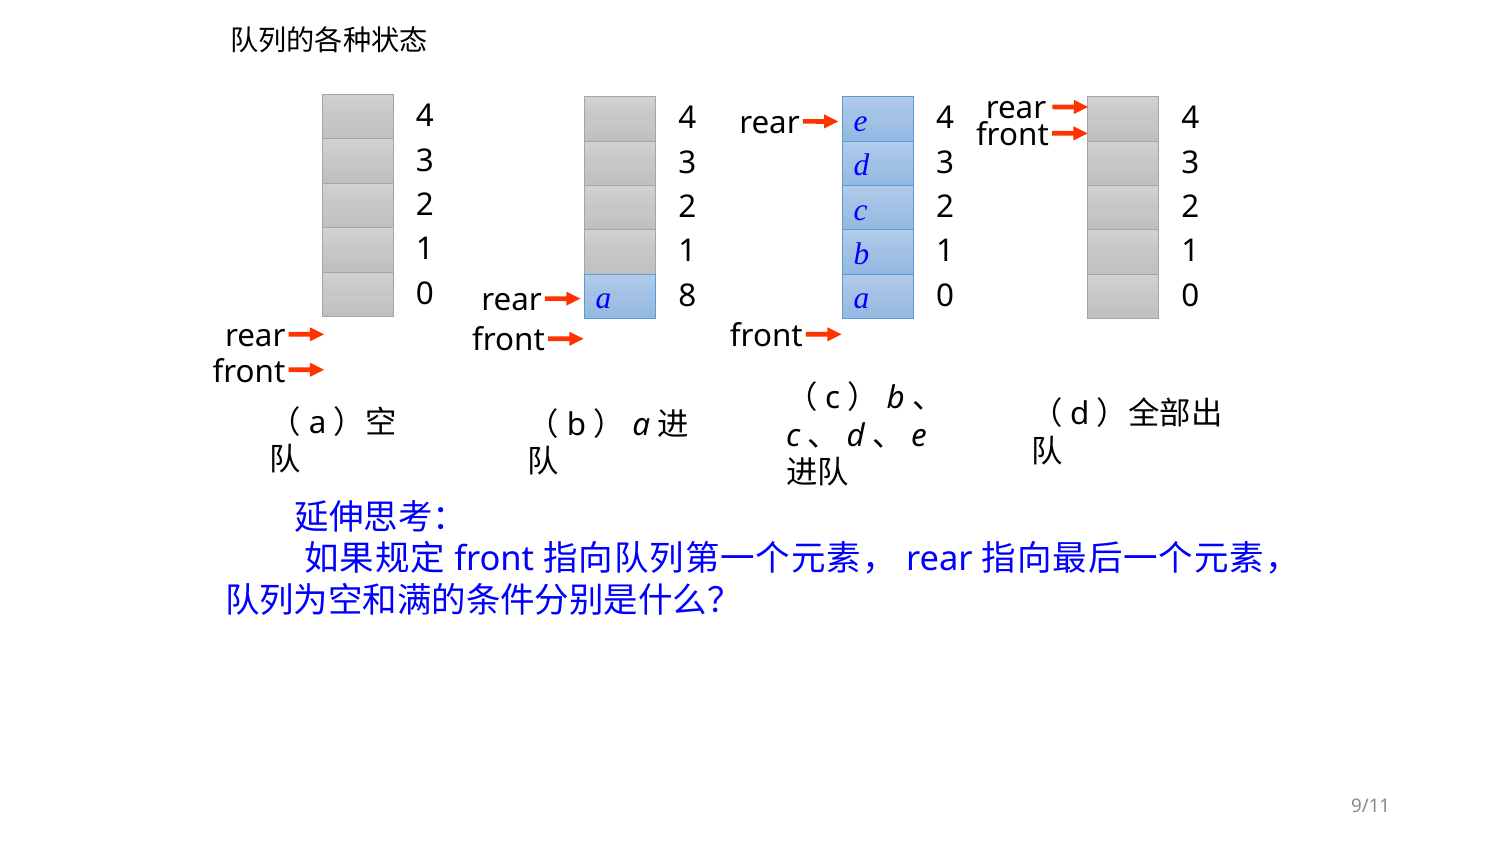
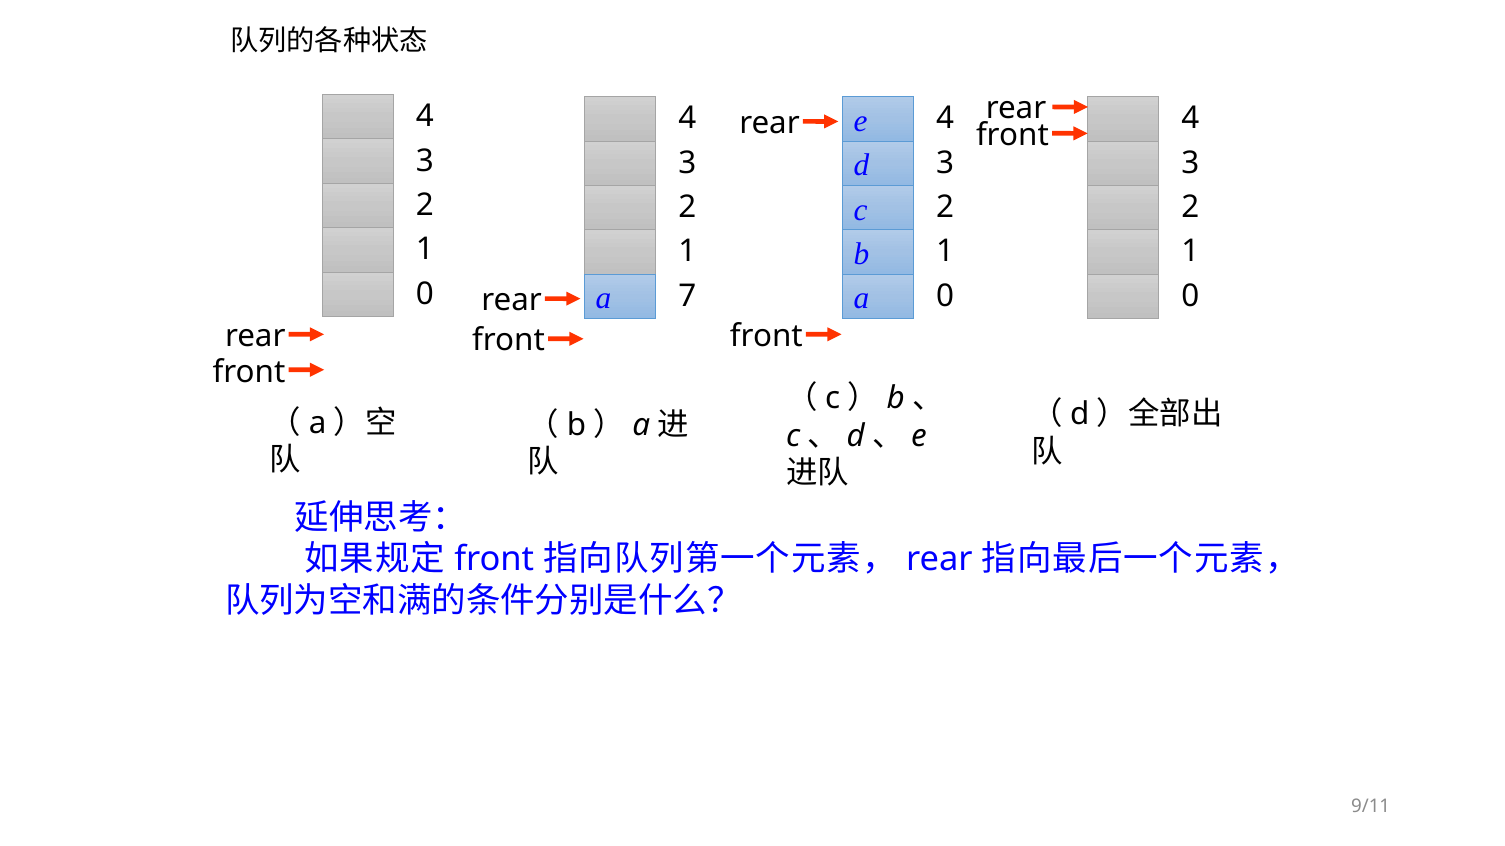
8: 8 -> 7
